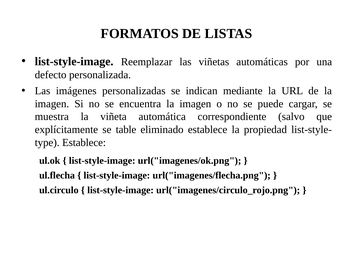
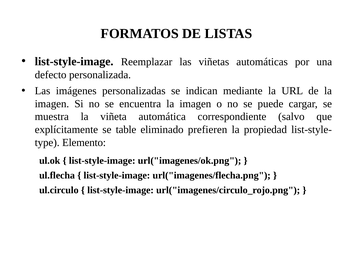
eliminado establece: establece -> prefieren
Establece at (84, 142): Establece -> Elemento
